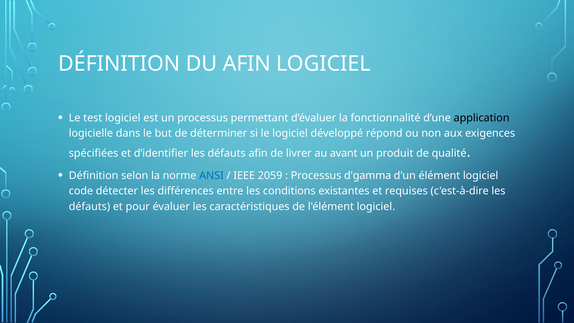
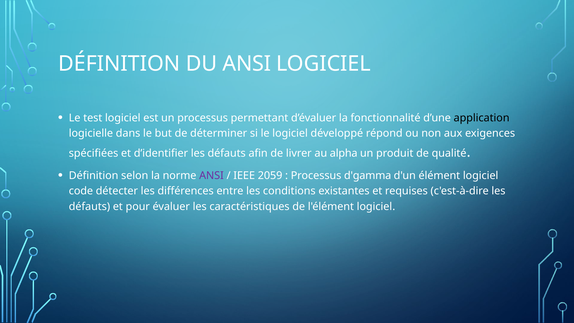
DU AFIN: AFIN -> ANSI
avant: avant -> alpha
ANSI at (211, 175) colour: blue -> purple
